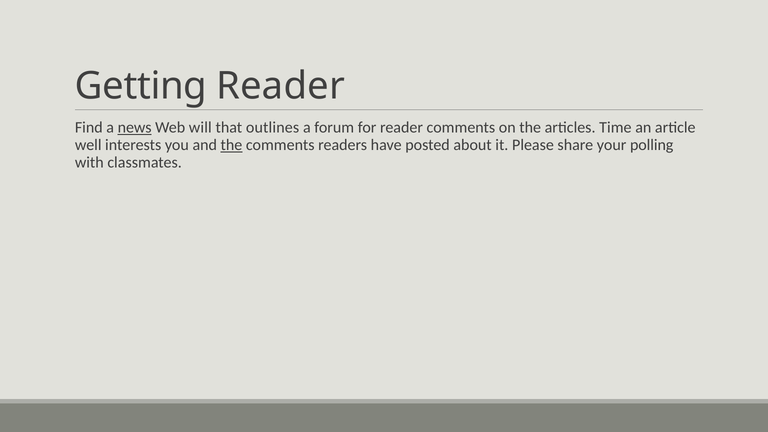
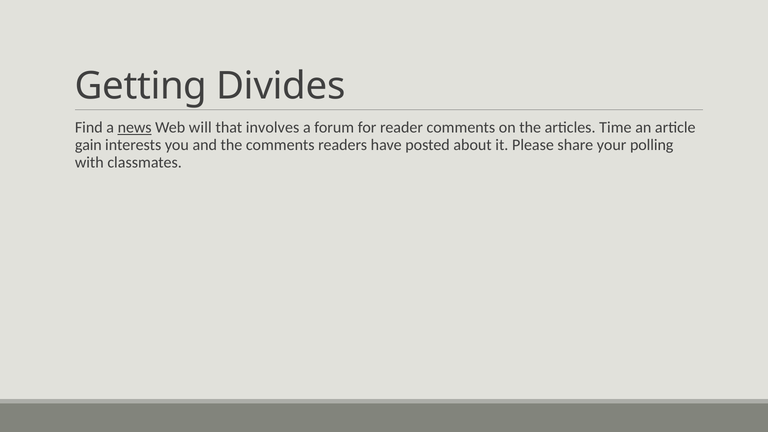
Getting Reader: Reader -> Divides
outlines: outlines -> involves
well: well -> gain
the at (231, 145) underline: present -> none
